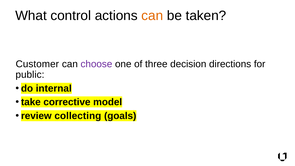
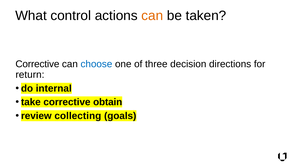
Customer at (37, 64): Customer -> Corrective
choose colour: purple -> blue
public: public -> return
model: model -> obtain
